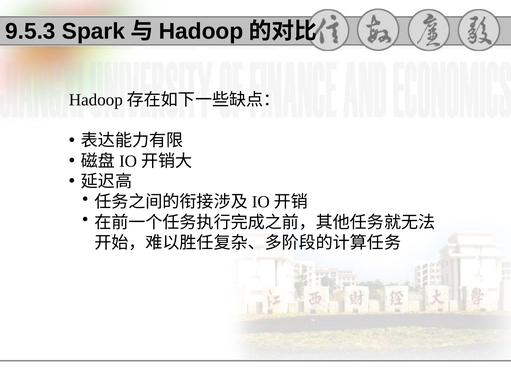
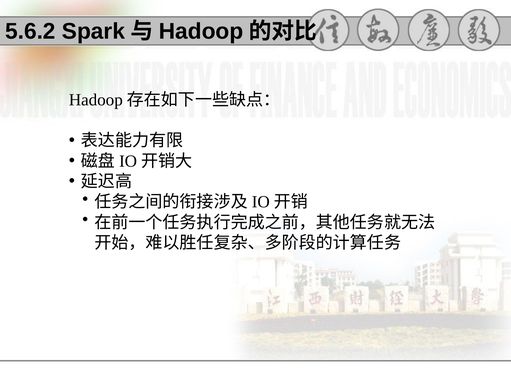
9.5.3: 9.5.3 -> 5.6.2
